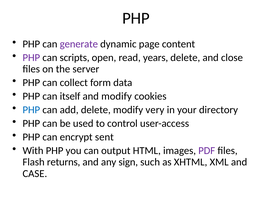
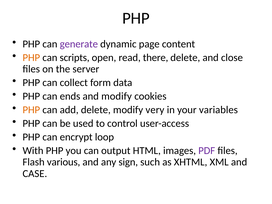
PHP at (31, 58) colour: purple -> orange
years: years -> there
itself: itself -> ends
PHP at (31, 110) colour: blue -> orange
directory: directory -> variables
sent: sent -> loop
returns: returns -> various
